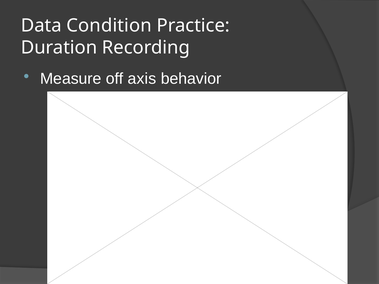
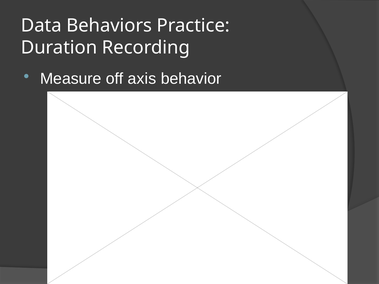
Condition: Condition -> Behaviors
